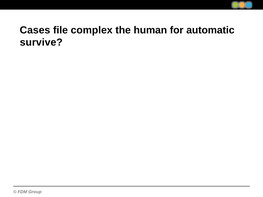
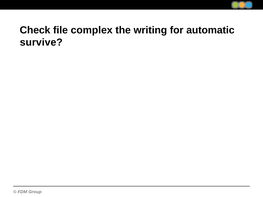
Cases: Cases -> Check
human: human -> writing
